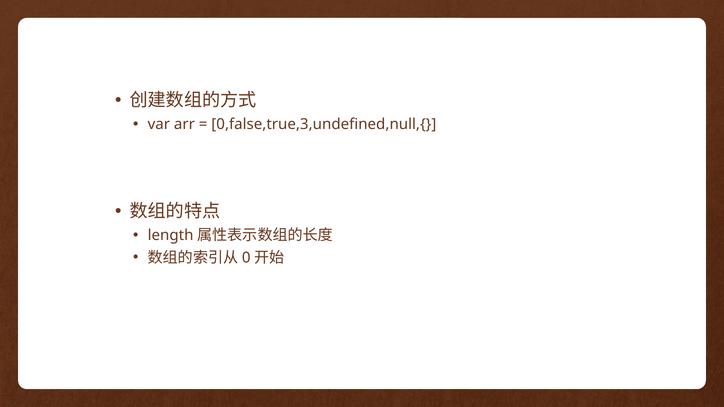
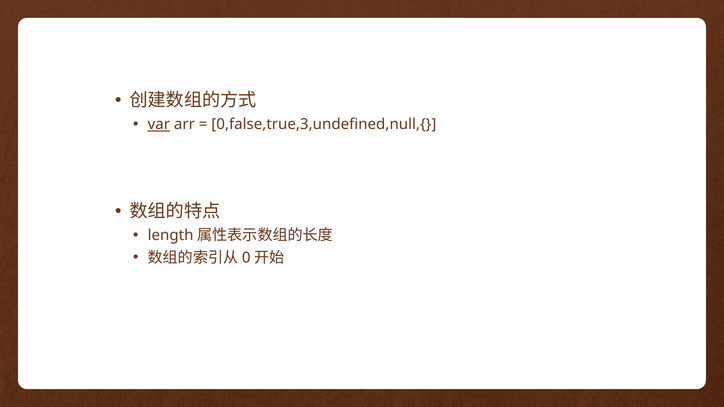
var underline: none -> present
